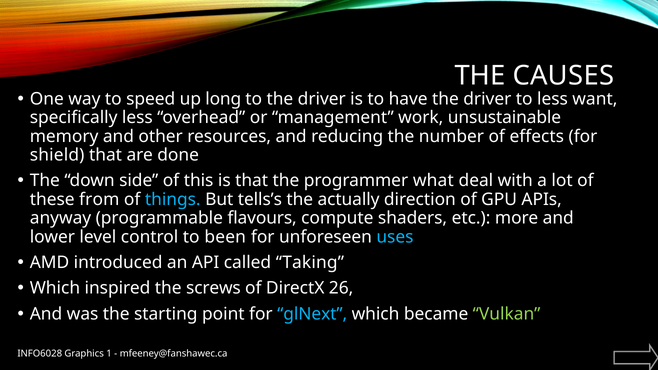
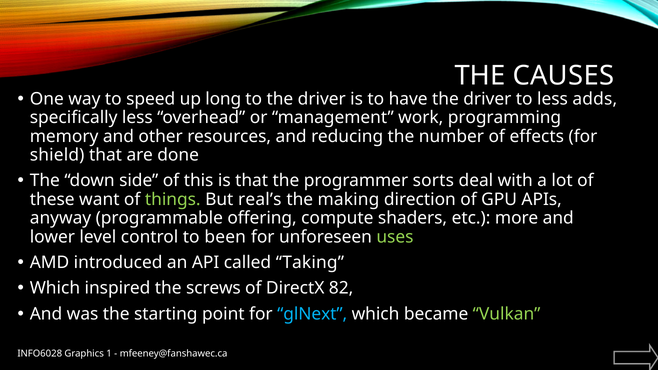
want: want -> adds
unsustainable: unsustainable -> programming
what: what -> sorts
from: from -> want
things colour: light blue -> light green
tells’s: tells’s -> real’s
actually: actually -> making
flavours: flavours -> offering
uses colour: light blue -> light green
26: 26 -> 82
